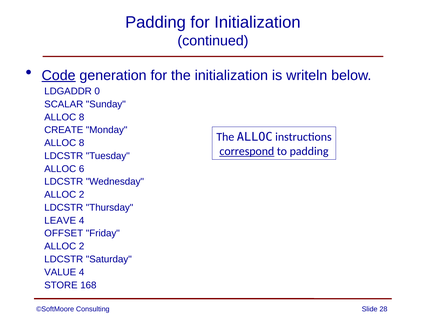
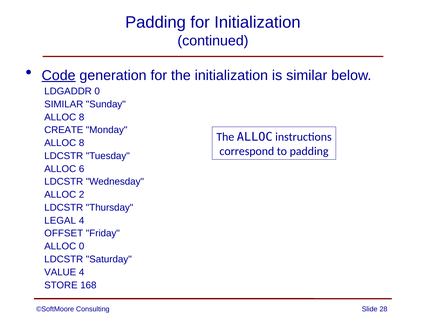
is writeln: writeln -> similar
SCALAR at (64, 104): SCALAR -> SIMILAR
correspond underline: present -> none
LEAVE: LEAVE -> LEGAL
2 at (82, 246): 2 -> 0
